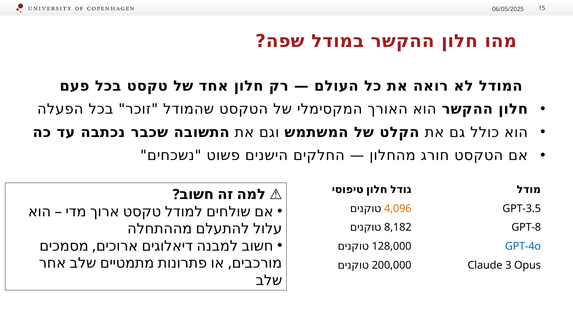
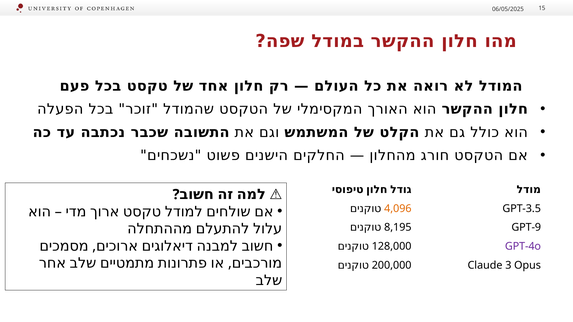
GPT-8: GPT-8 -> GPT-9
8,182: 8,182 -> 8,195
GPT-4o colour: blue -> purple
